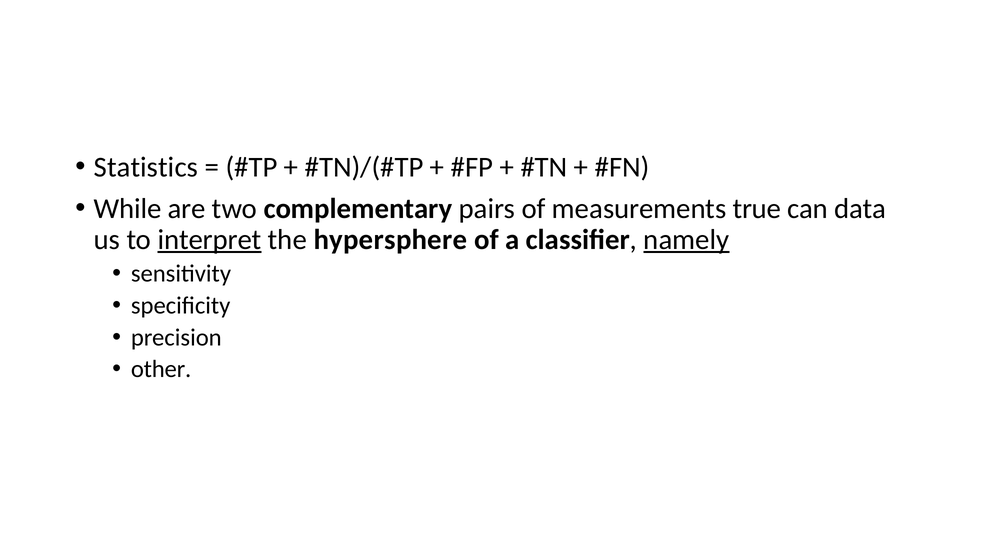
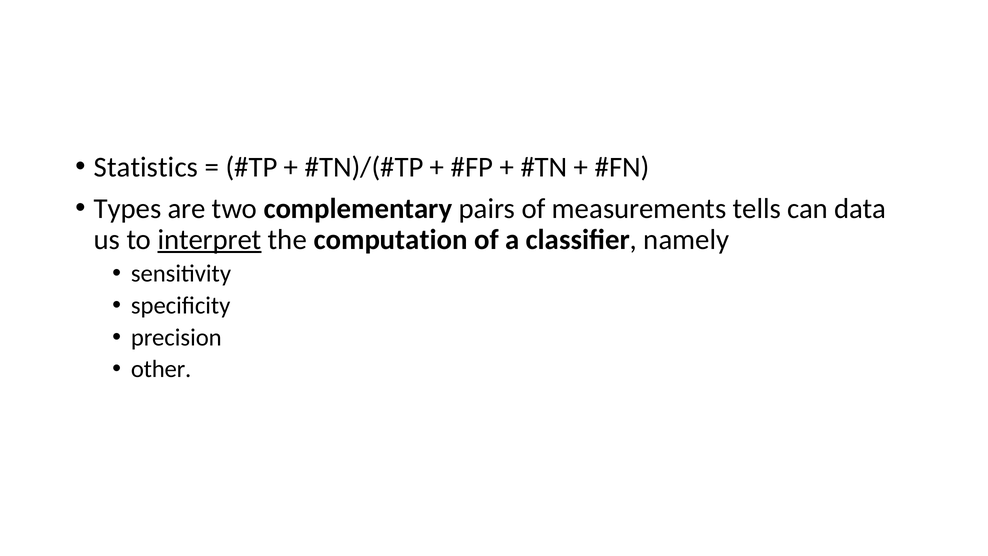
While: While -> Types
true: true -> tells
hypersphere: hypersphere -> computation
namely underline: present -> none
